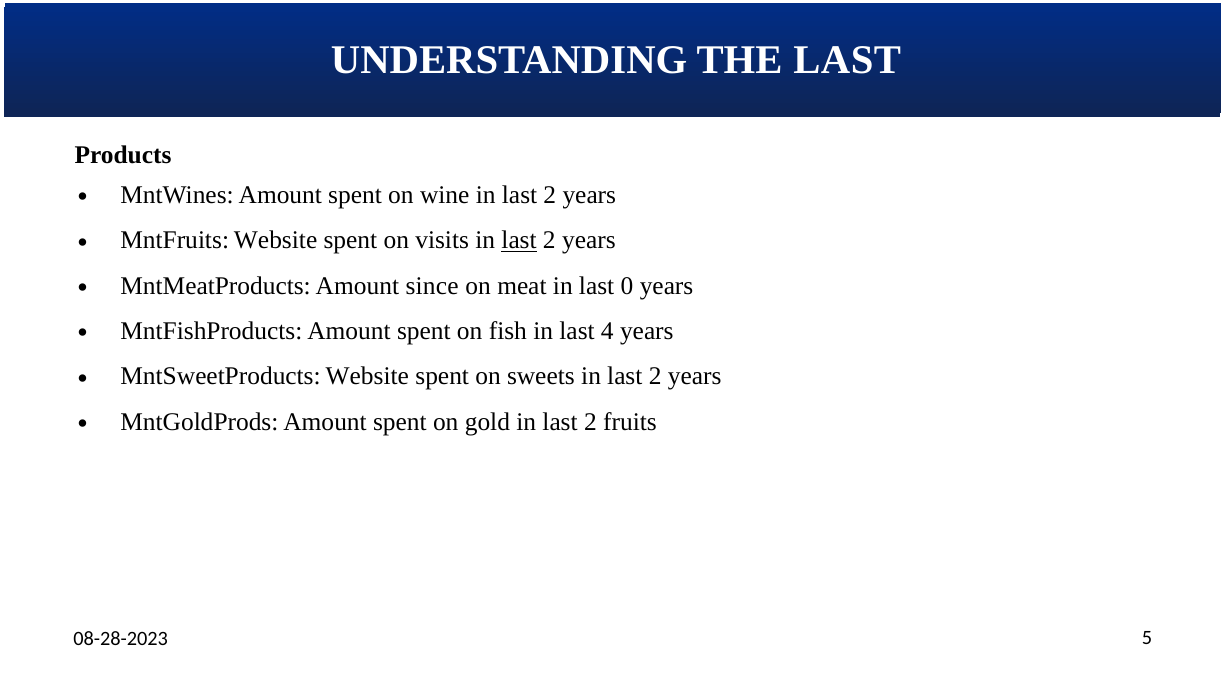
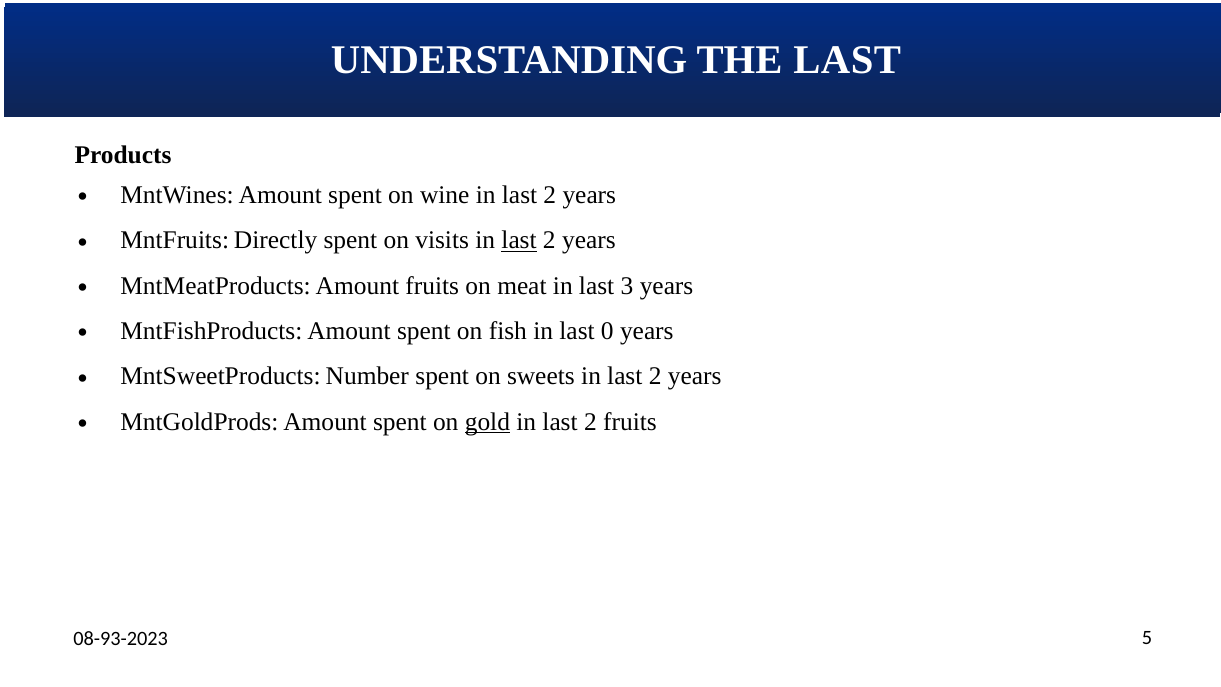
MntFruits Website: Website -> Directly
Amount since: since -> fruits
0: 0 -> 3
4: 4 -> 0
MntSweetProducts Website: Website -> Number
gold underline: none -> present
08-28-2023: 08-28-2023 -> 08-93-2023
